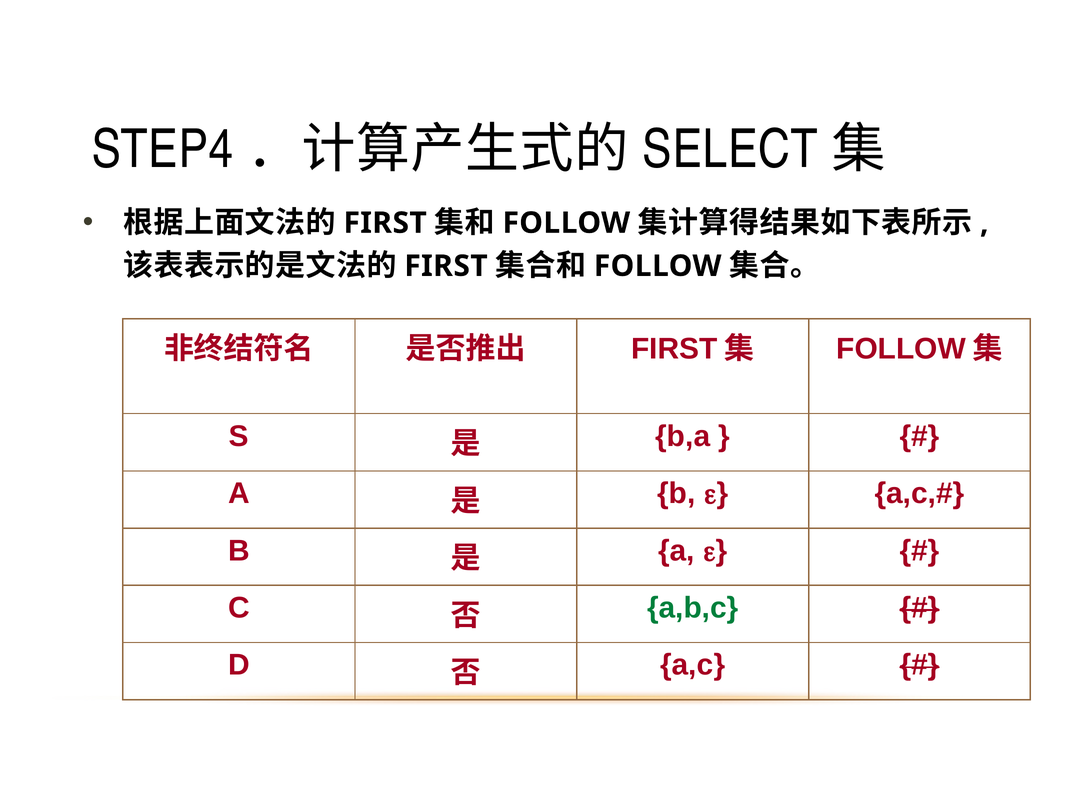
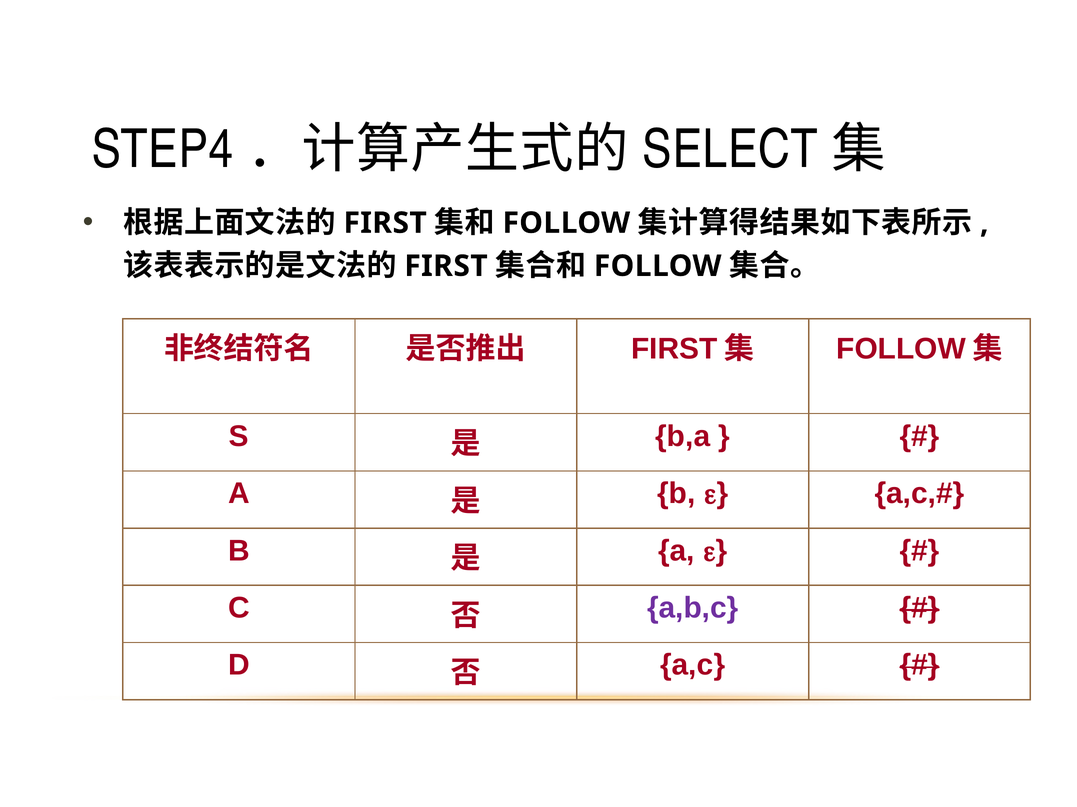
a,b,c colour: green -> purple
